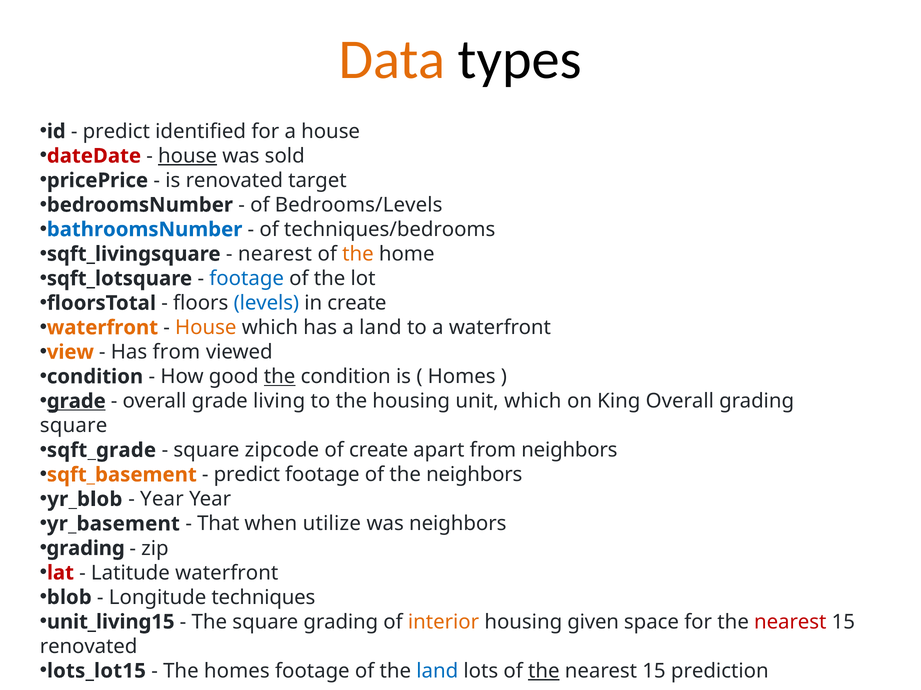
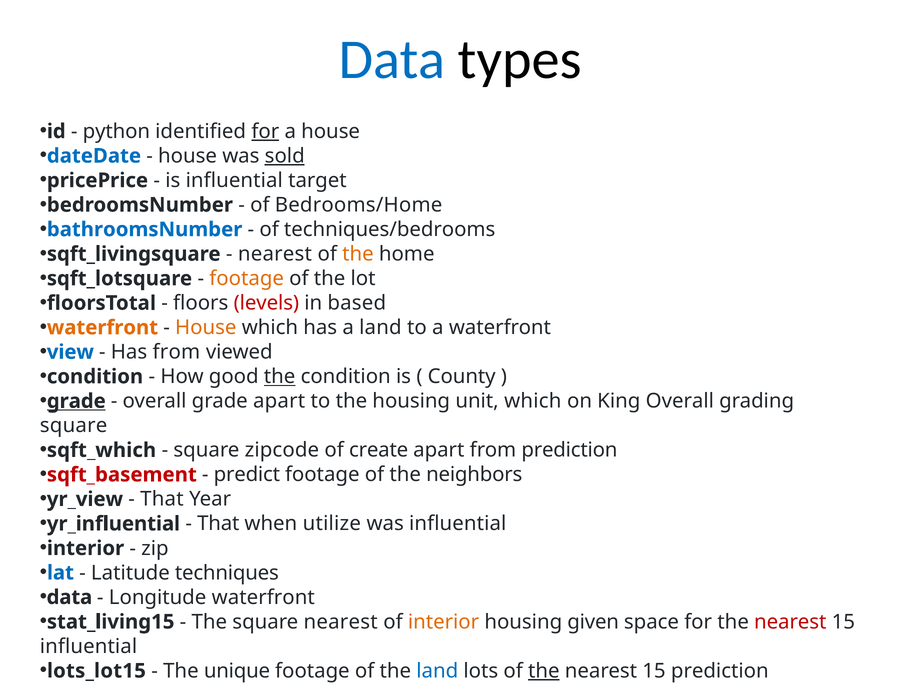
Data at (392, 60) colour: orange -> blue
predict at (116, 132): predict -> python
for at (265, 132) underline: none -> present
dateDate colour: red -> blue
house at (188, 156) underline: present -> none
sold underline: none -> present
is renovated: renovated -> influential
Bedrooms/Levels: Bedrooms/Levels -> Bedrooms/Home
footage at (247, 279) colour: blue -> orange
levels colour: blue -> red
in create: create -> based
view colour: orange -> blue
Homes at (462, 377): Homes -> County
grade living: living -> apart
sqft_grade: sqft_grade -> sqft_which
from neighbors: neighbors -> prediction
sqft_basement colour: orange -> red
yr_blob: yr_blob -> yr_view
Year at (162, 500): Year -> That
yr_basement: yr_basement -> yr_influential
was neighbors: neighbors -> influential
grading at (86, 549): grading -> interior
lat colour: red -> blue
Latitude waterfront: waterfront -> techniques
blob at (69, 598): blob -> data
Longitude techniques: techniques -> waterfront
unit_living15: unit_living15 -> stat_living15
square grading: grading -> nearest
renovated at (89, 647): renovated -> influential
The homes: homes -> unique
